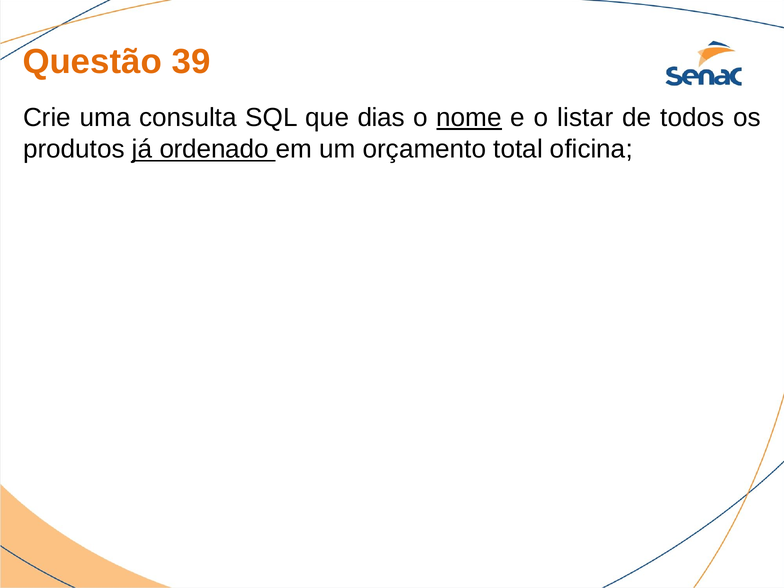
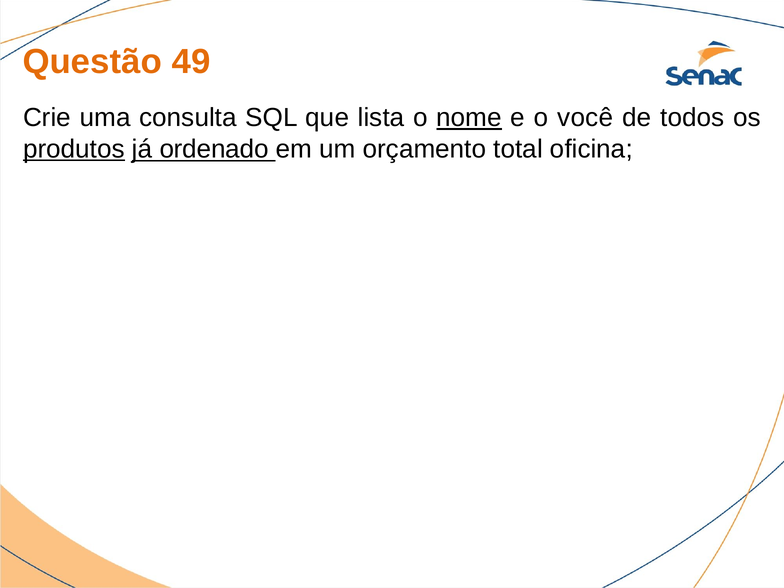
39: 39 -> 49
dias: dias -> lista
listar: listar -> você
produtos underline: none -> present
